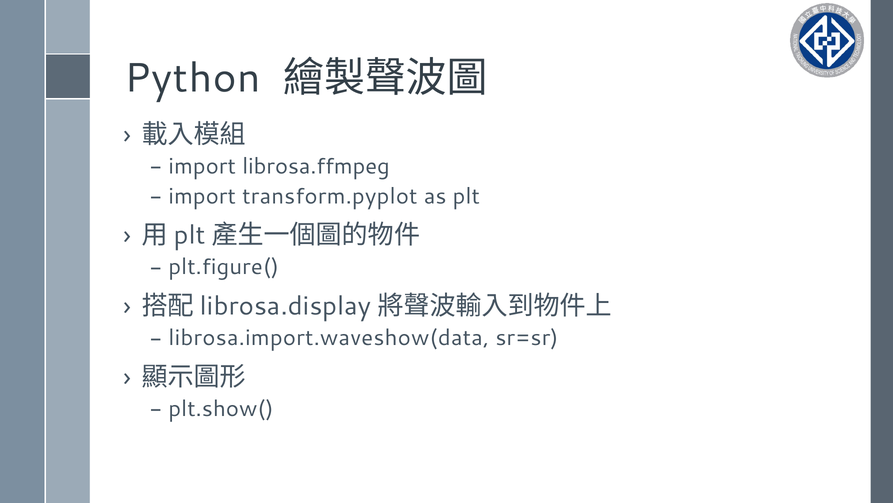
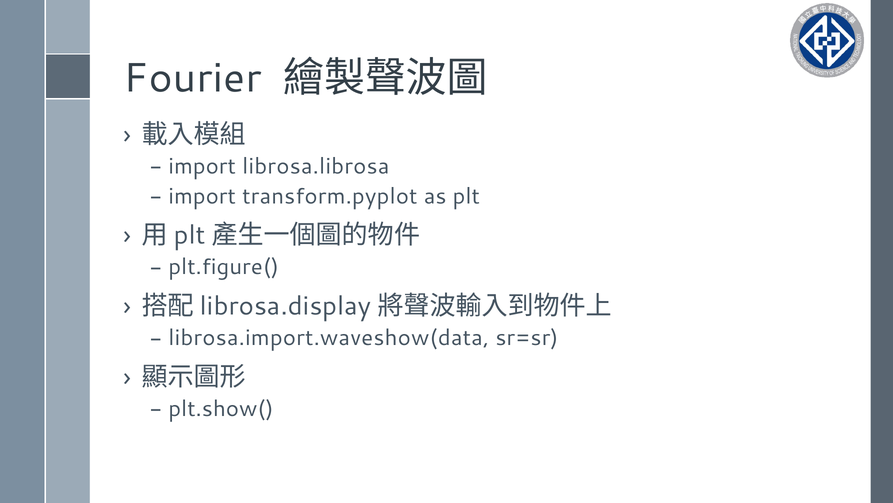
Python: Python -> Fourier
librosa.ffmpeg: librosa.ffmpeg -> librosa.librosa
